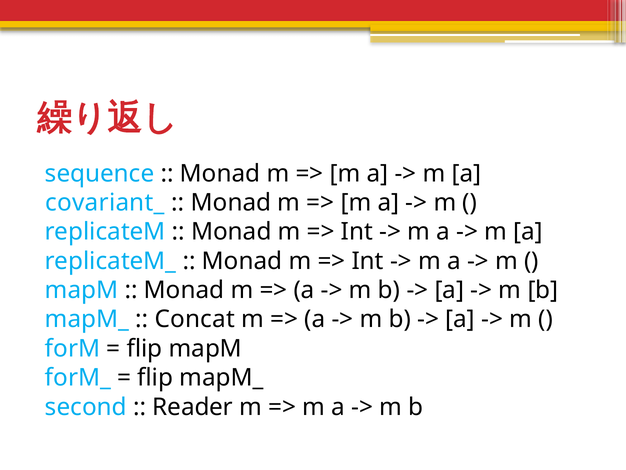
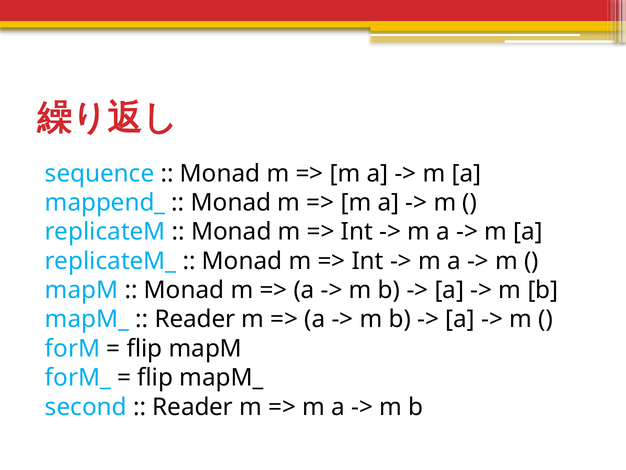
covariant_: covariant_ -> mappend_
Concat at (195, 319): Concat -> Reader
